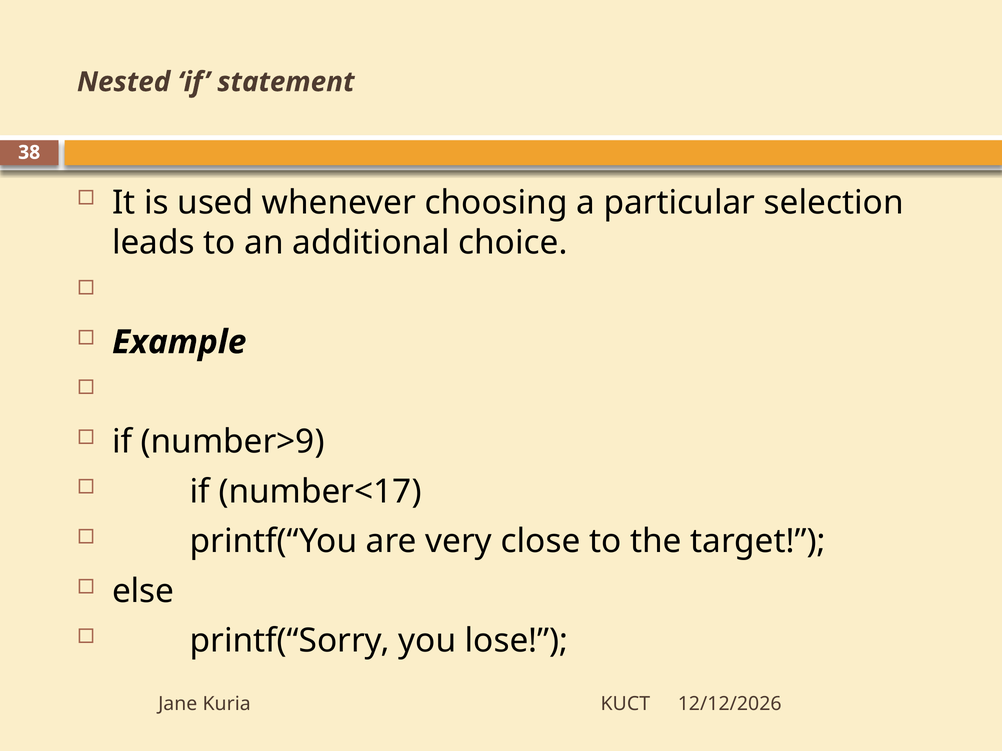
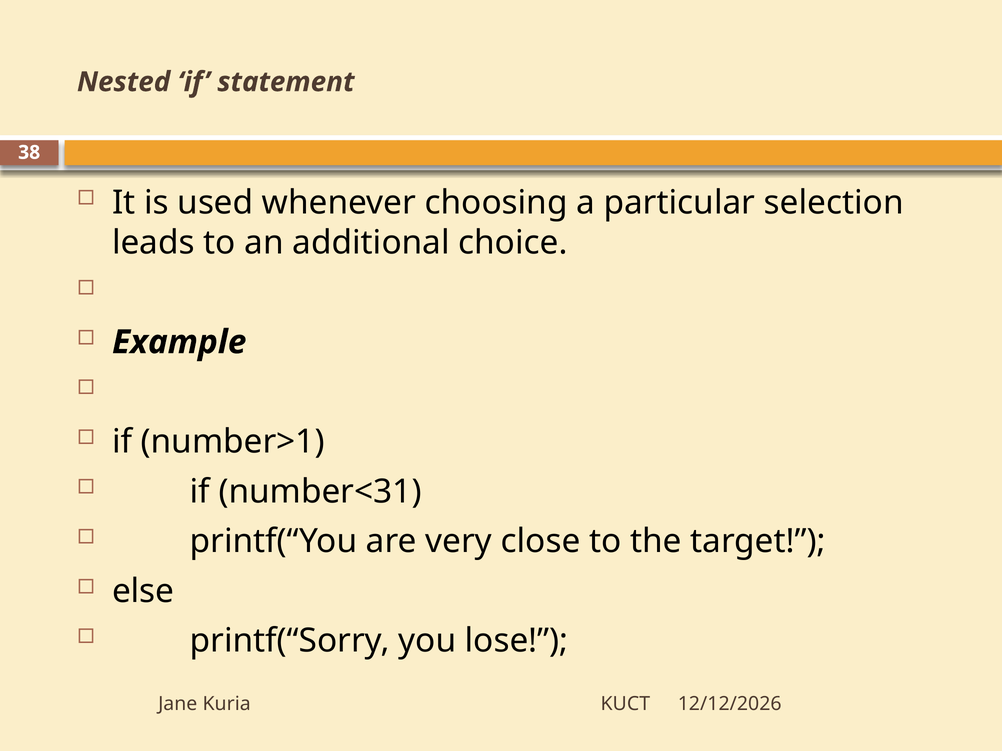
number>9: number>9 -> number>1
number<17: number<17 -> number<31
